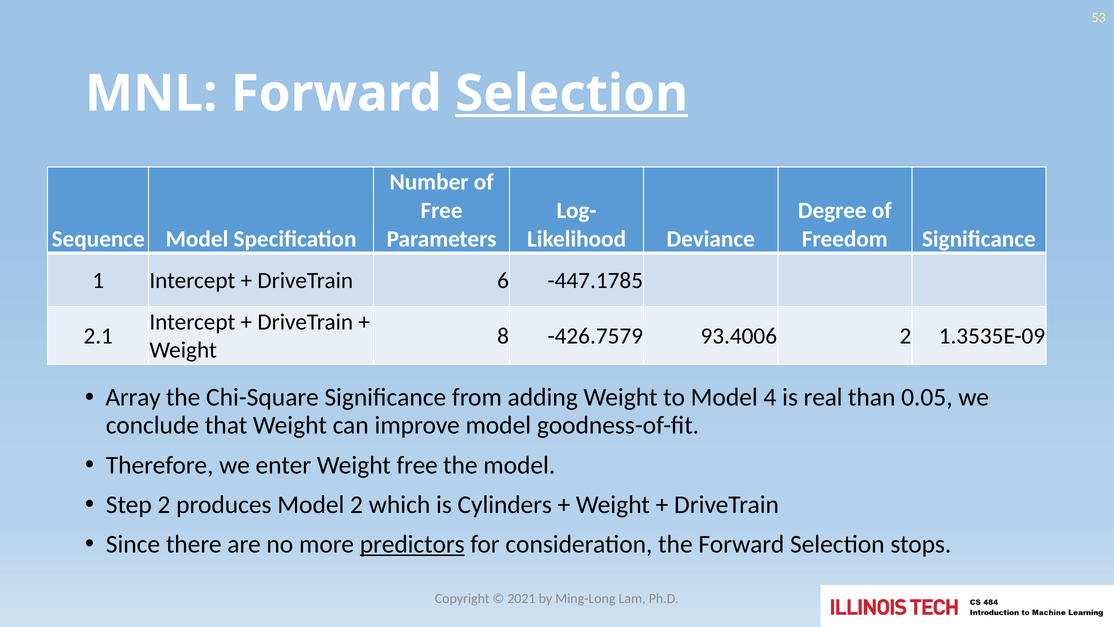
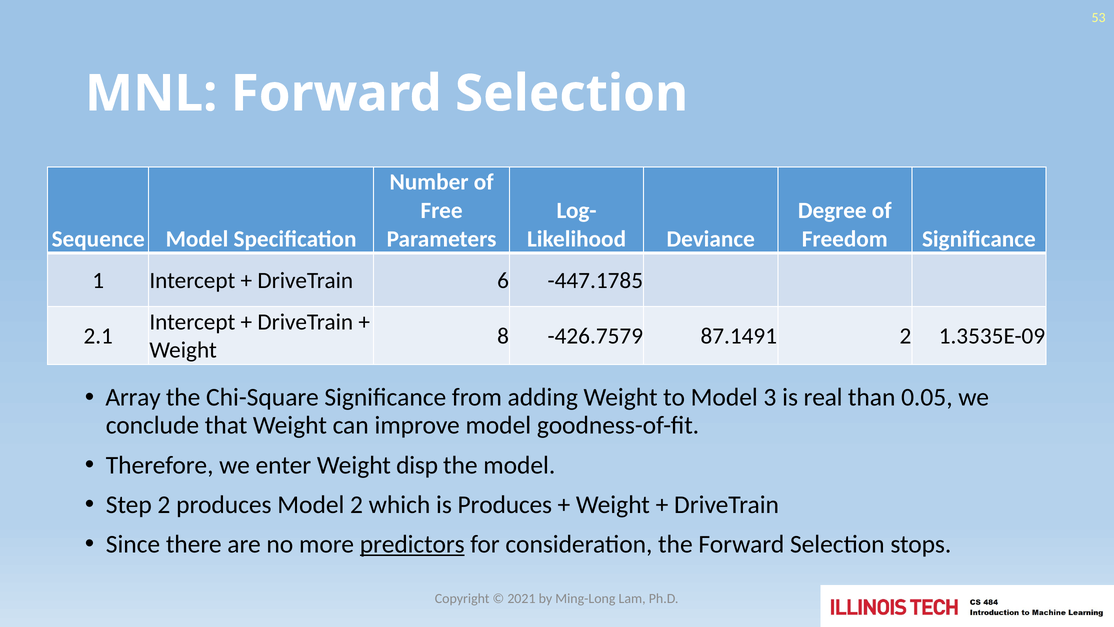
Selection at (572, 94) underline: present -> none
93.4006: 93.4006 -> 87.1491
4: 4 -> 3
Weight free: free -> disp
is Cylinders: Cylinders -> Produces
